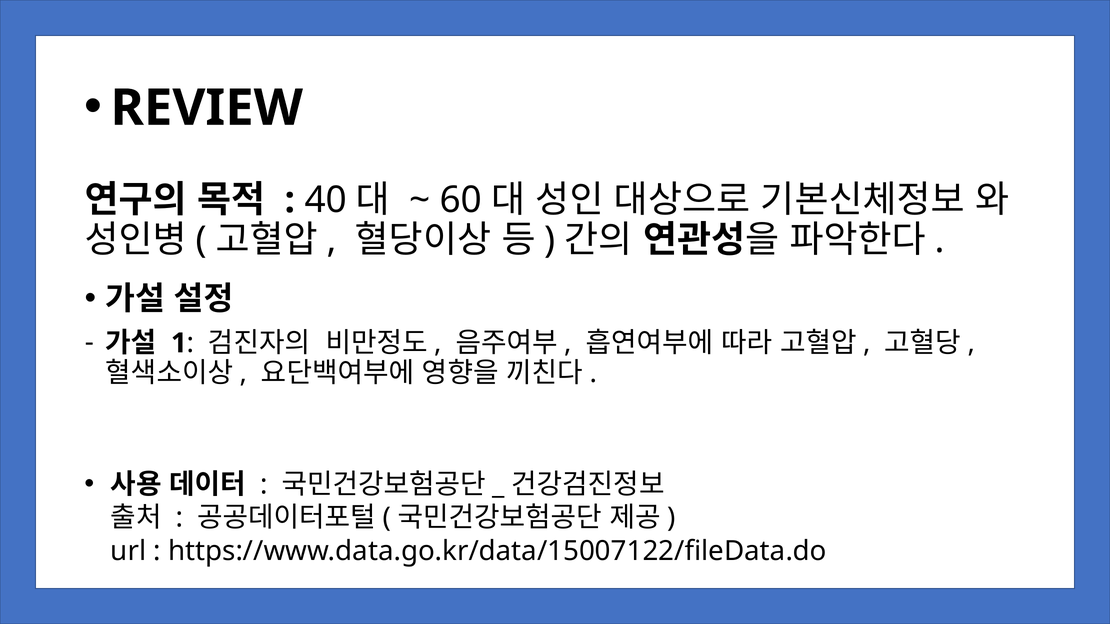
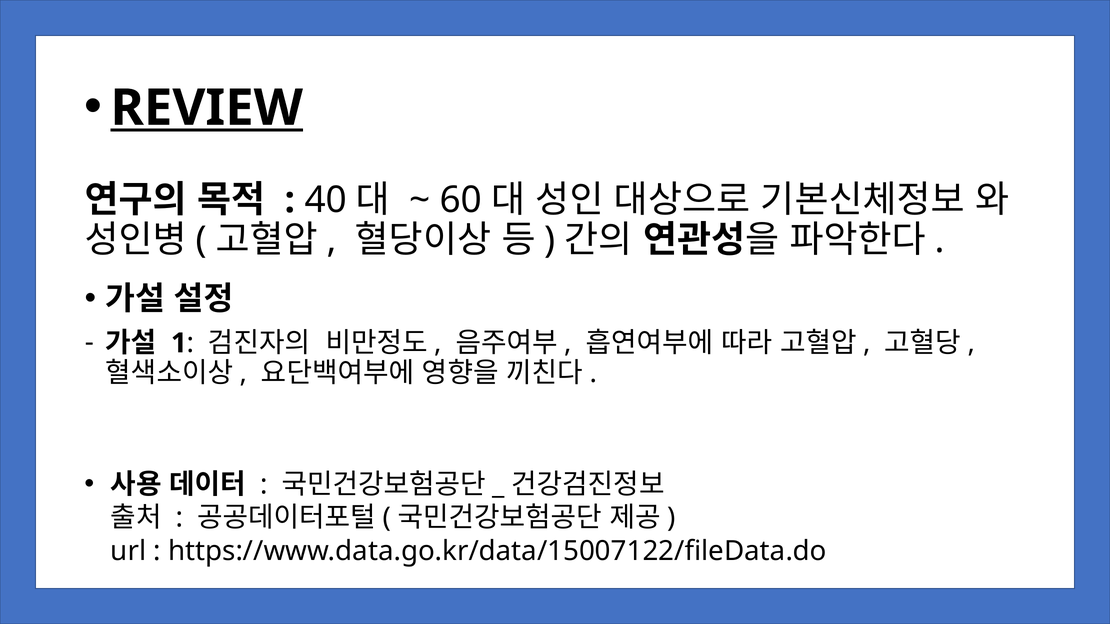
REVIEW underline: none -> present
